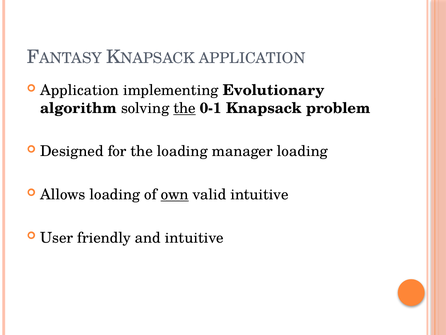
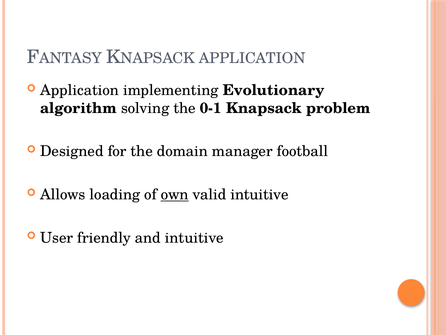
the at (185, 108) underline: present -> none
the loading: loading -> domain
manager loading: loading -> football
